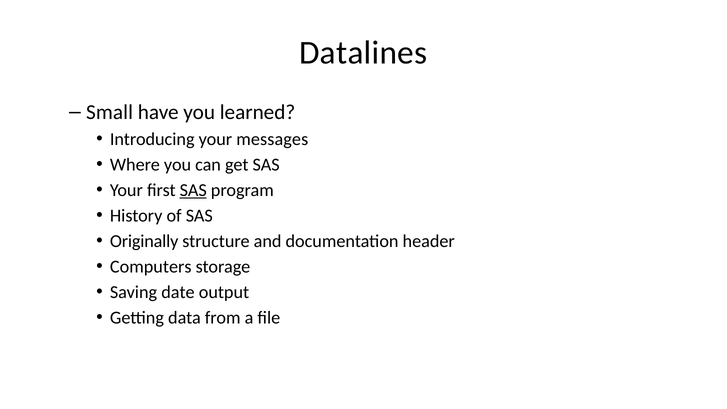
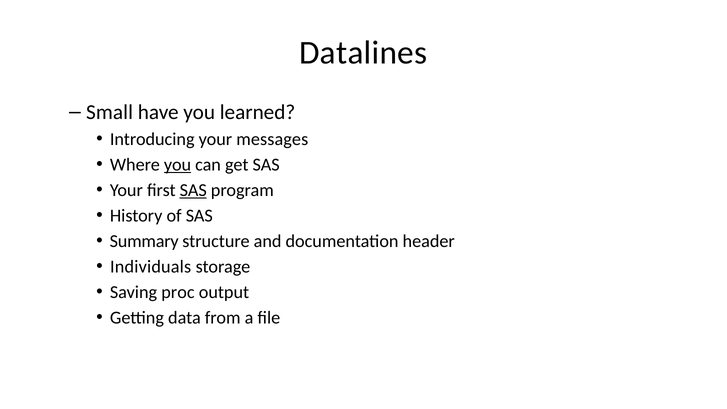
you at (178, 165) underline: none -> present
Originally: Originally -> Summary
Computers: Computers -> Individuals
date: date -> proc
